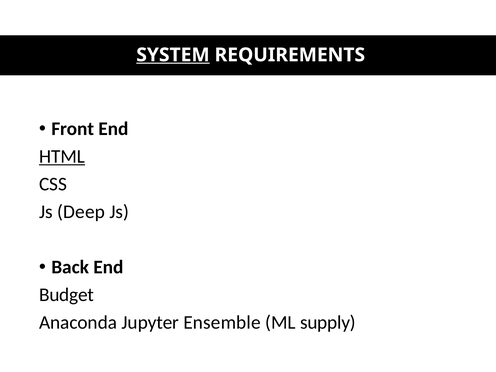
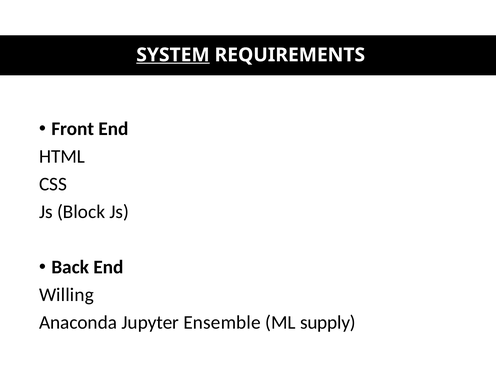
HTML underline: present -> none
Deep: Deep -> Block
Budget: Budget -> Willing
